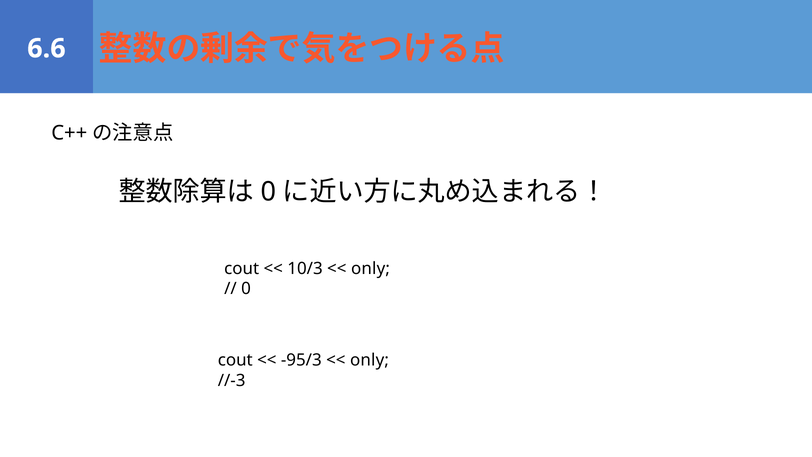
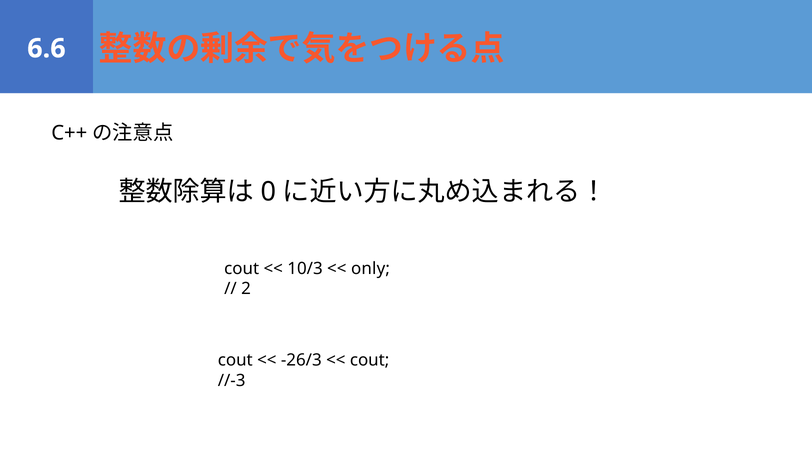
0 at (246, 289): 0 -> 2
-95/3: -95/3 -> -26/3
only at (370, 360): only -> cout
